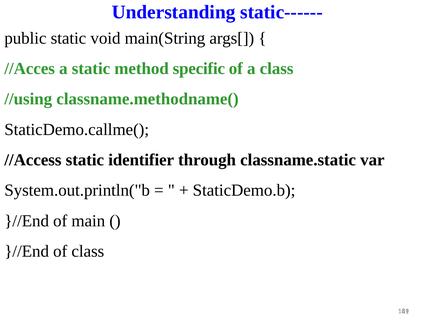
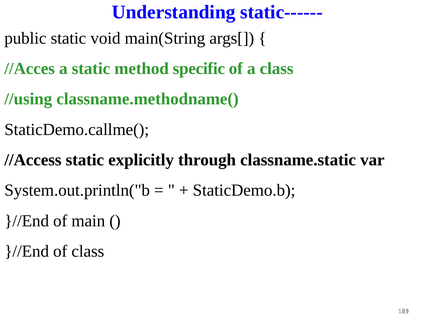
identifier: identifier -> explicitly
